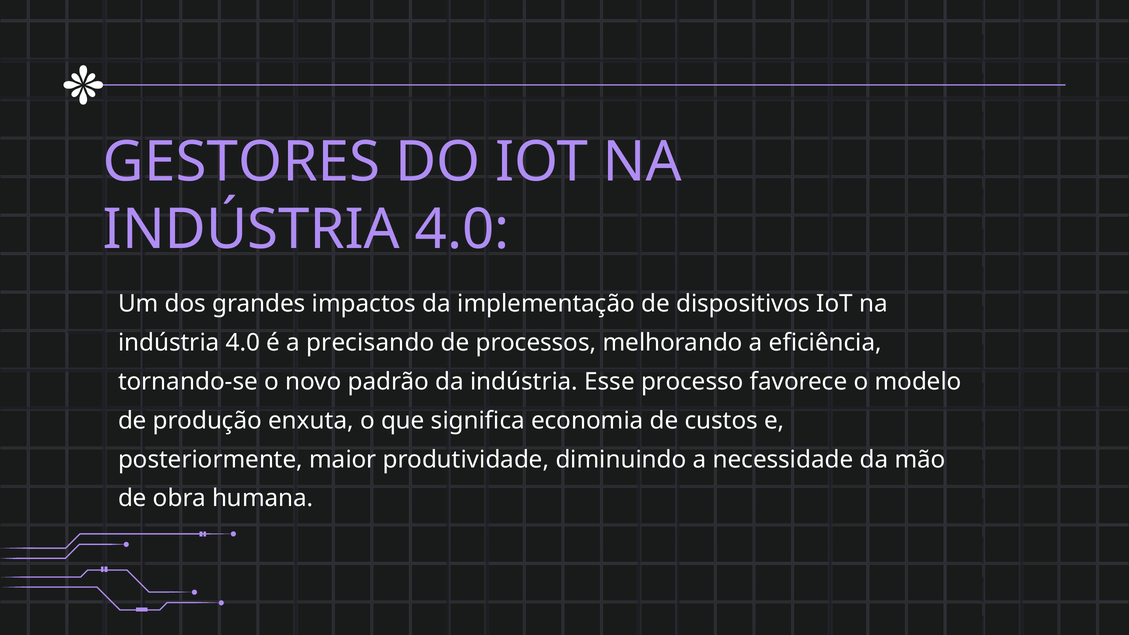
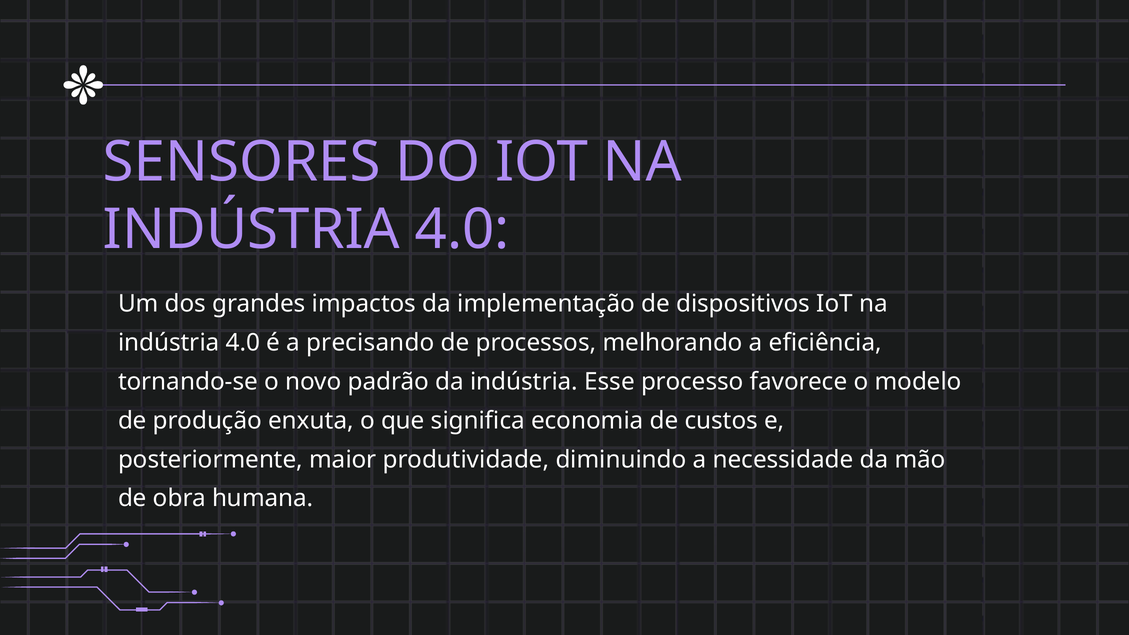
GESTORES: GESTORES -> SENSORES
